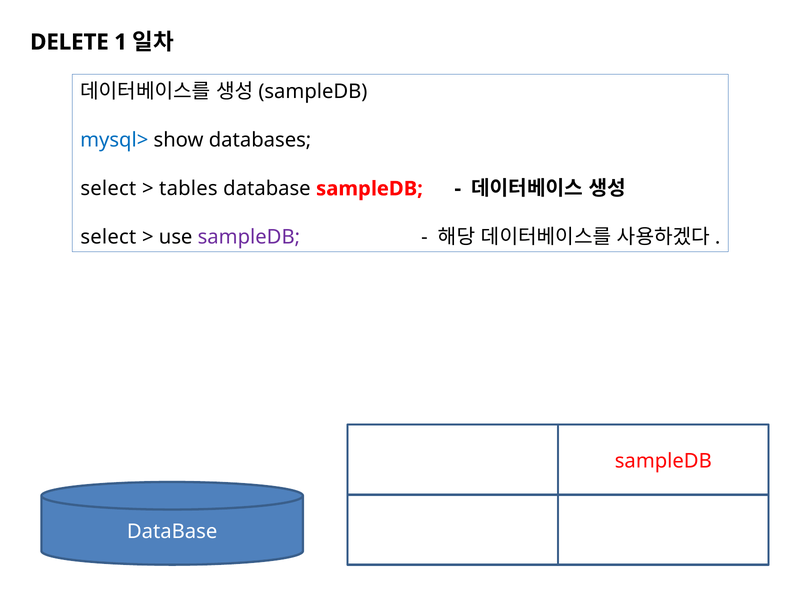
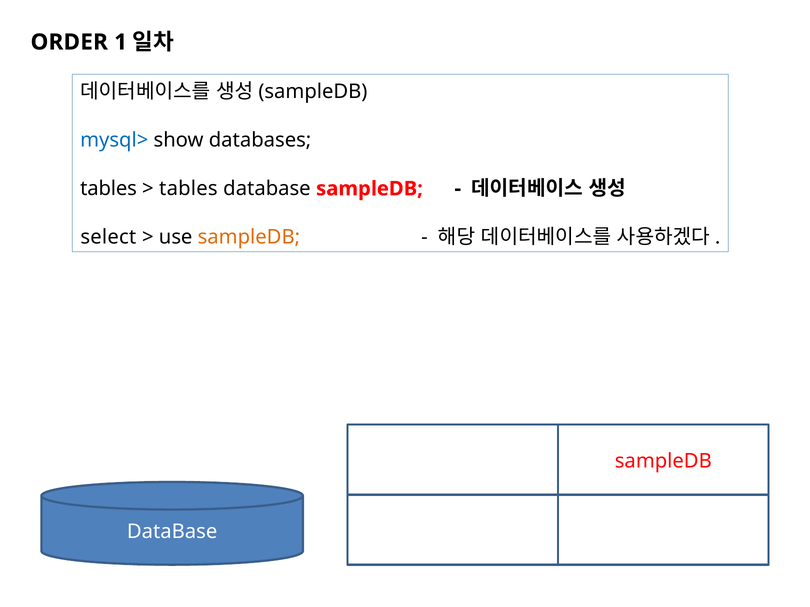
DELETE: DELETE -> ORDER
select at (108, 189): select -> tables
sampleDB at (249, 237) colour: purple -> orange
